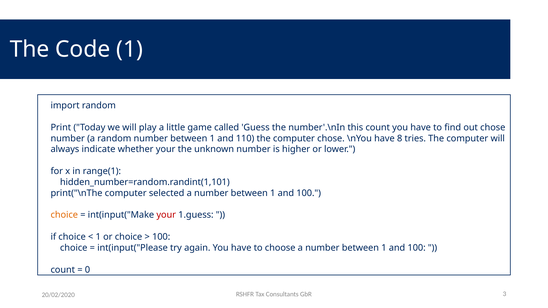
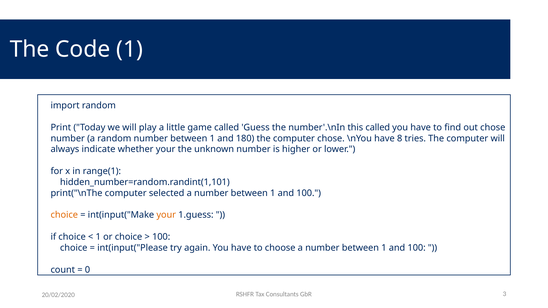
this count: count -> called
110: 110 -> 180
your at (166, 215) colour: red -> orange
